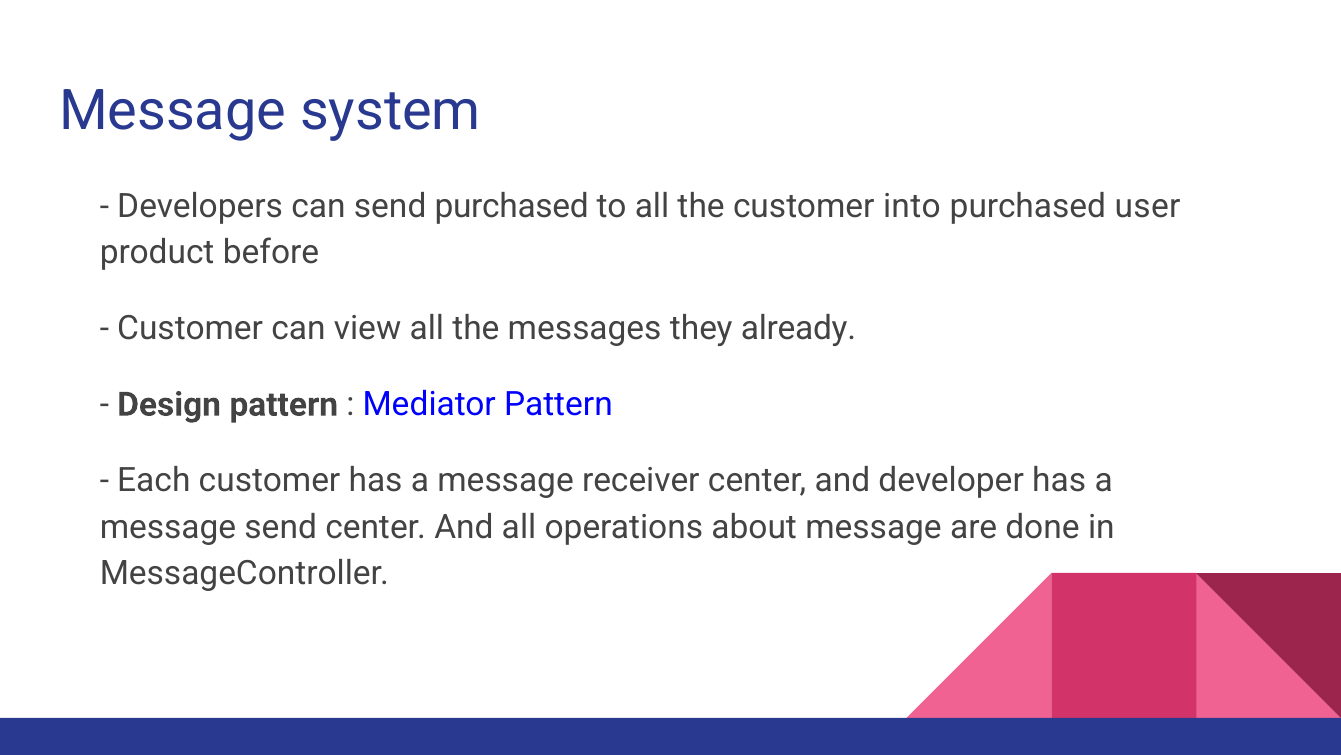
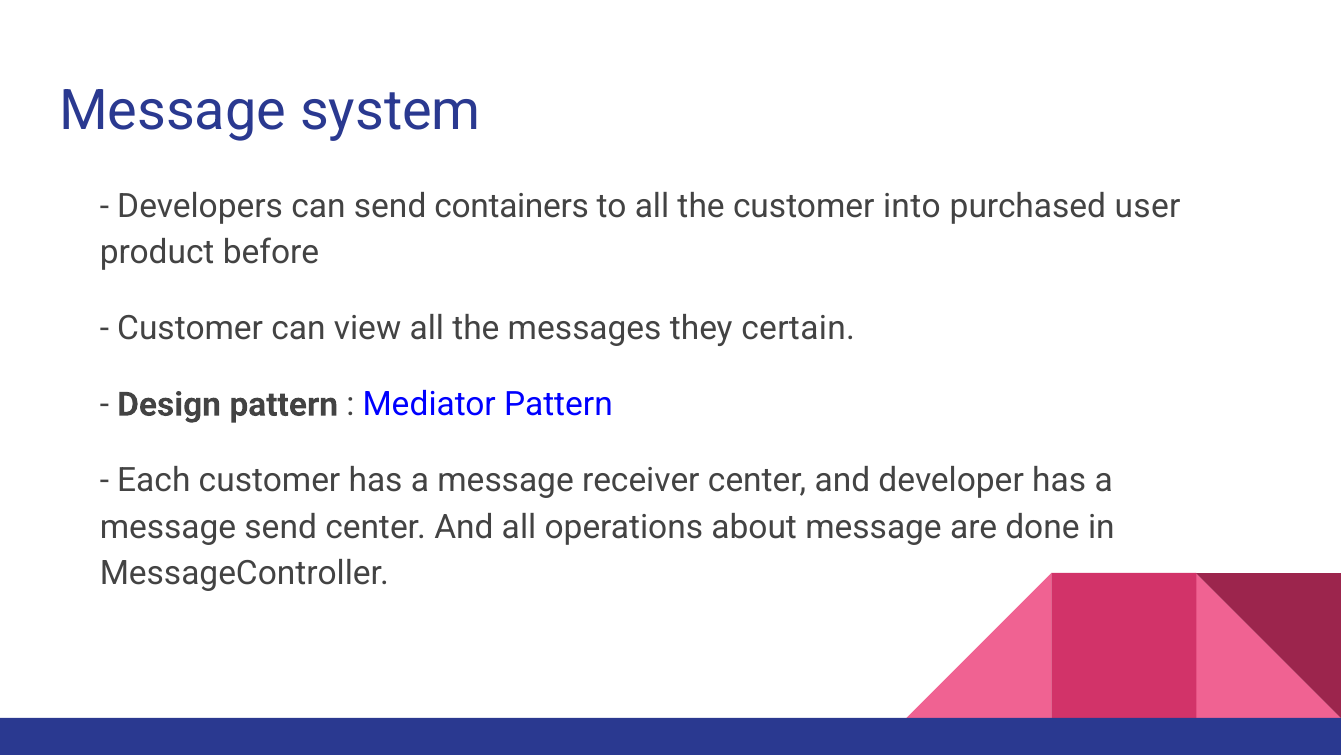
send purchased: purchased -> containers
already: already -> certain
